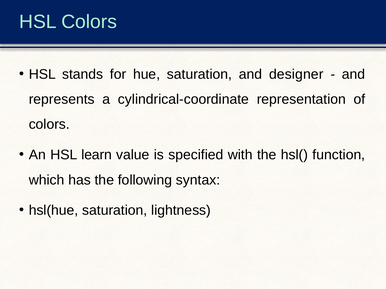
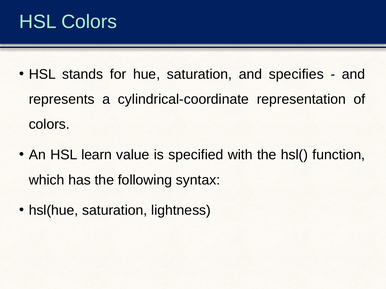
designer: designer -> specifies
